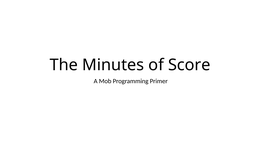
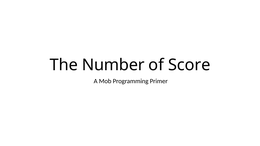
Minutes: Minutes -> Number
